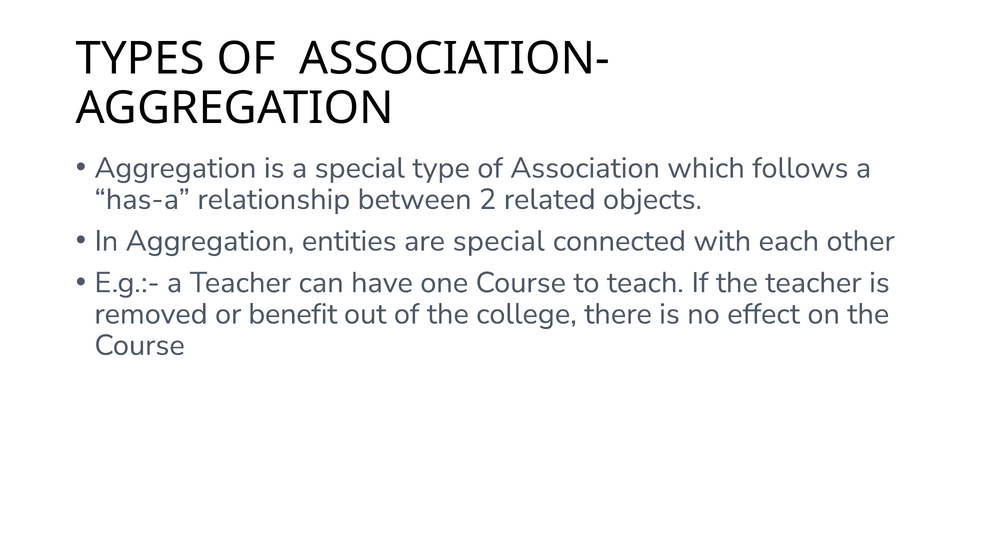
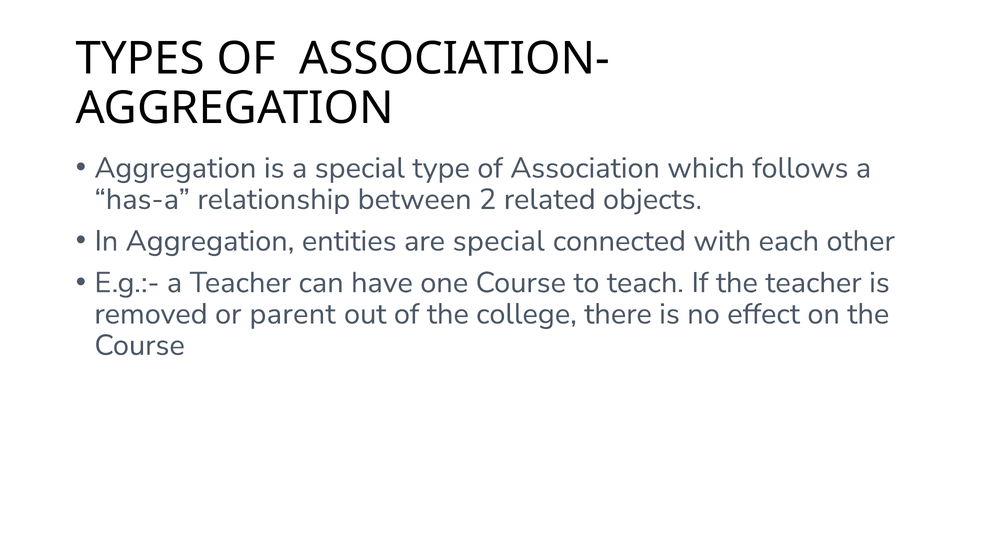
benefit: benefit -> parent
